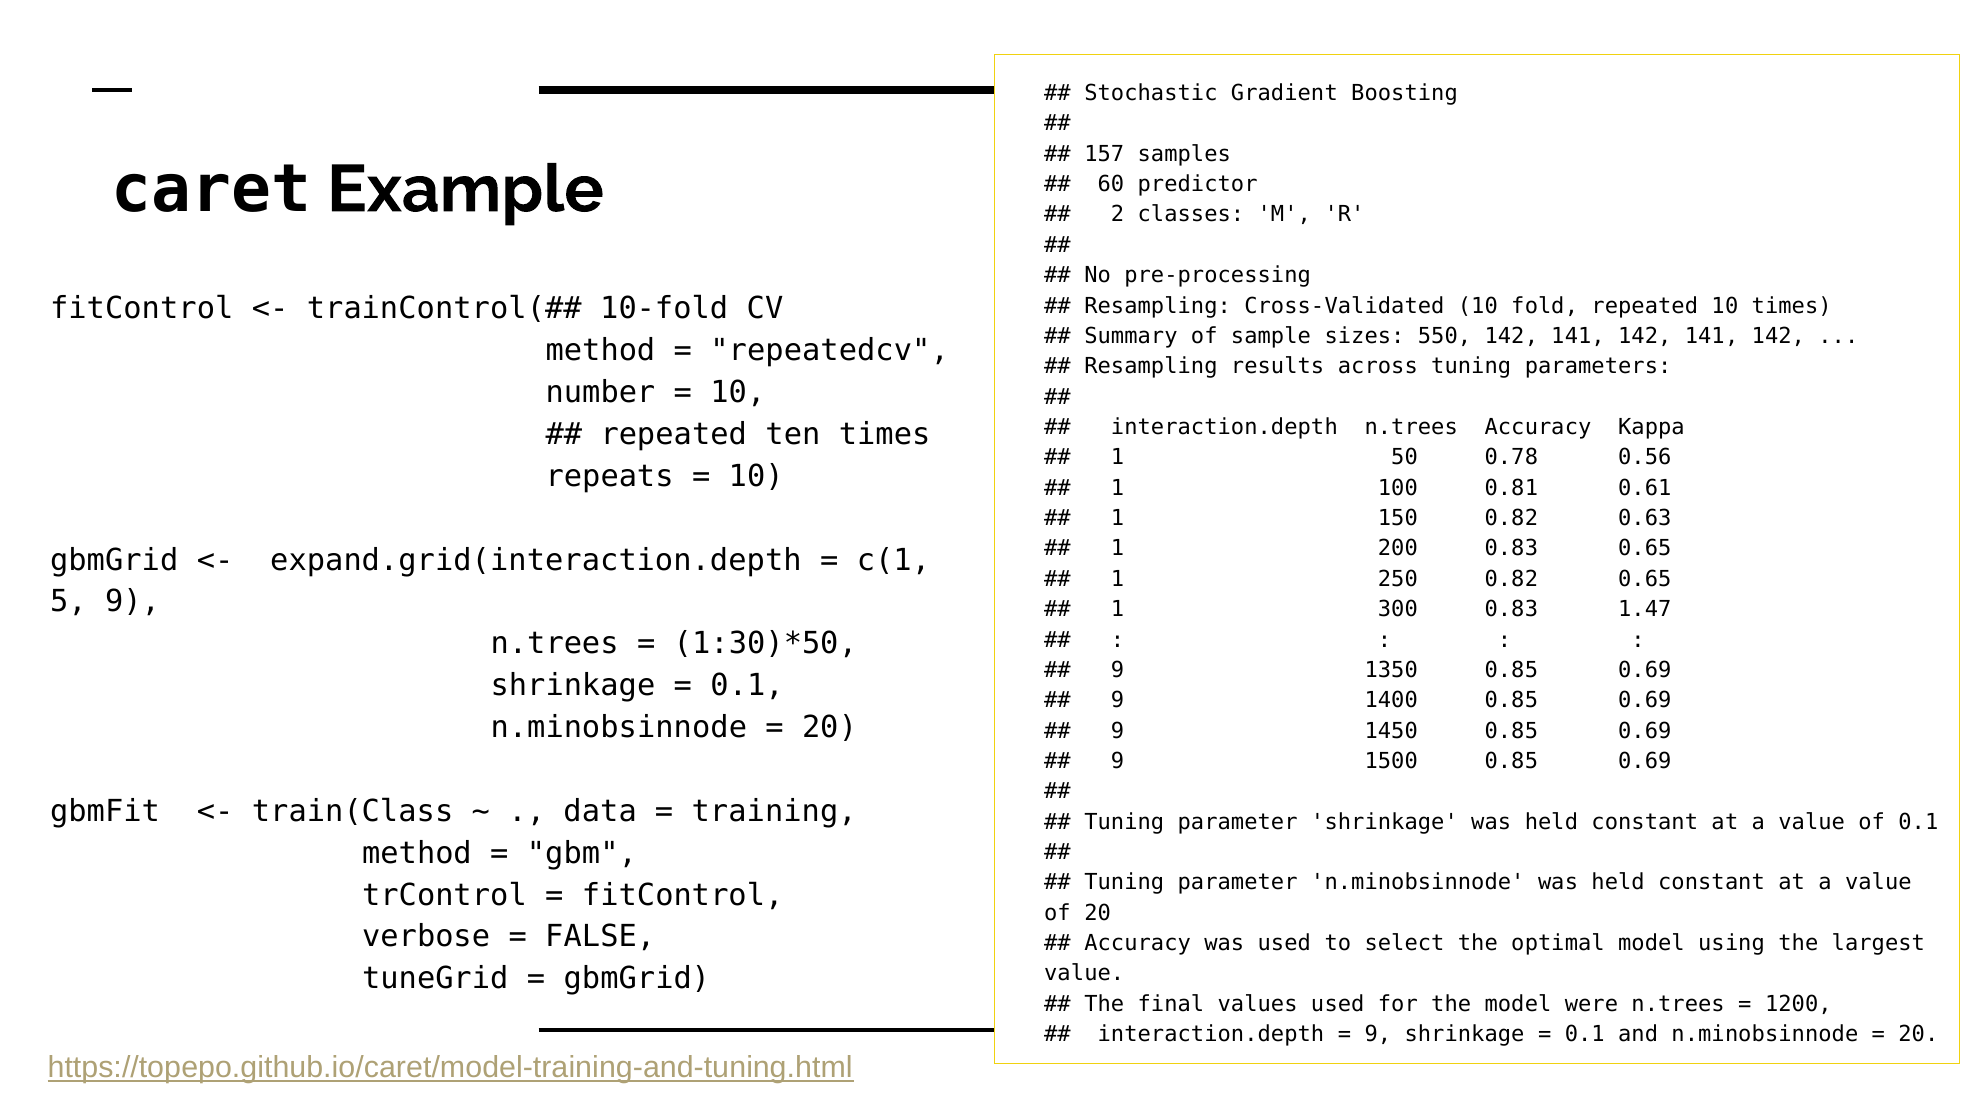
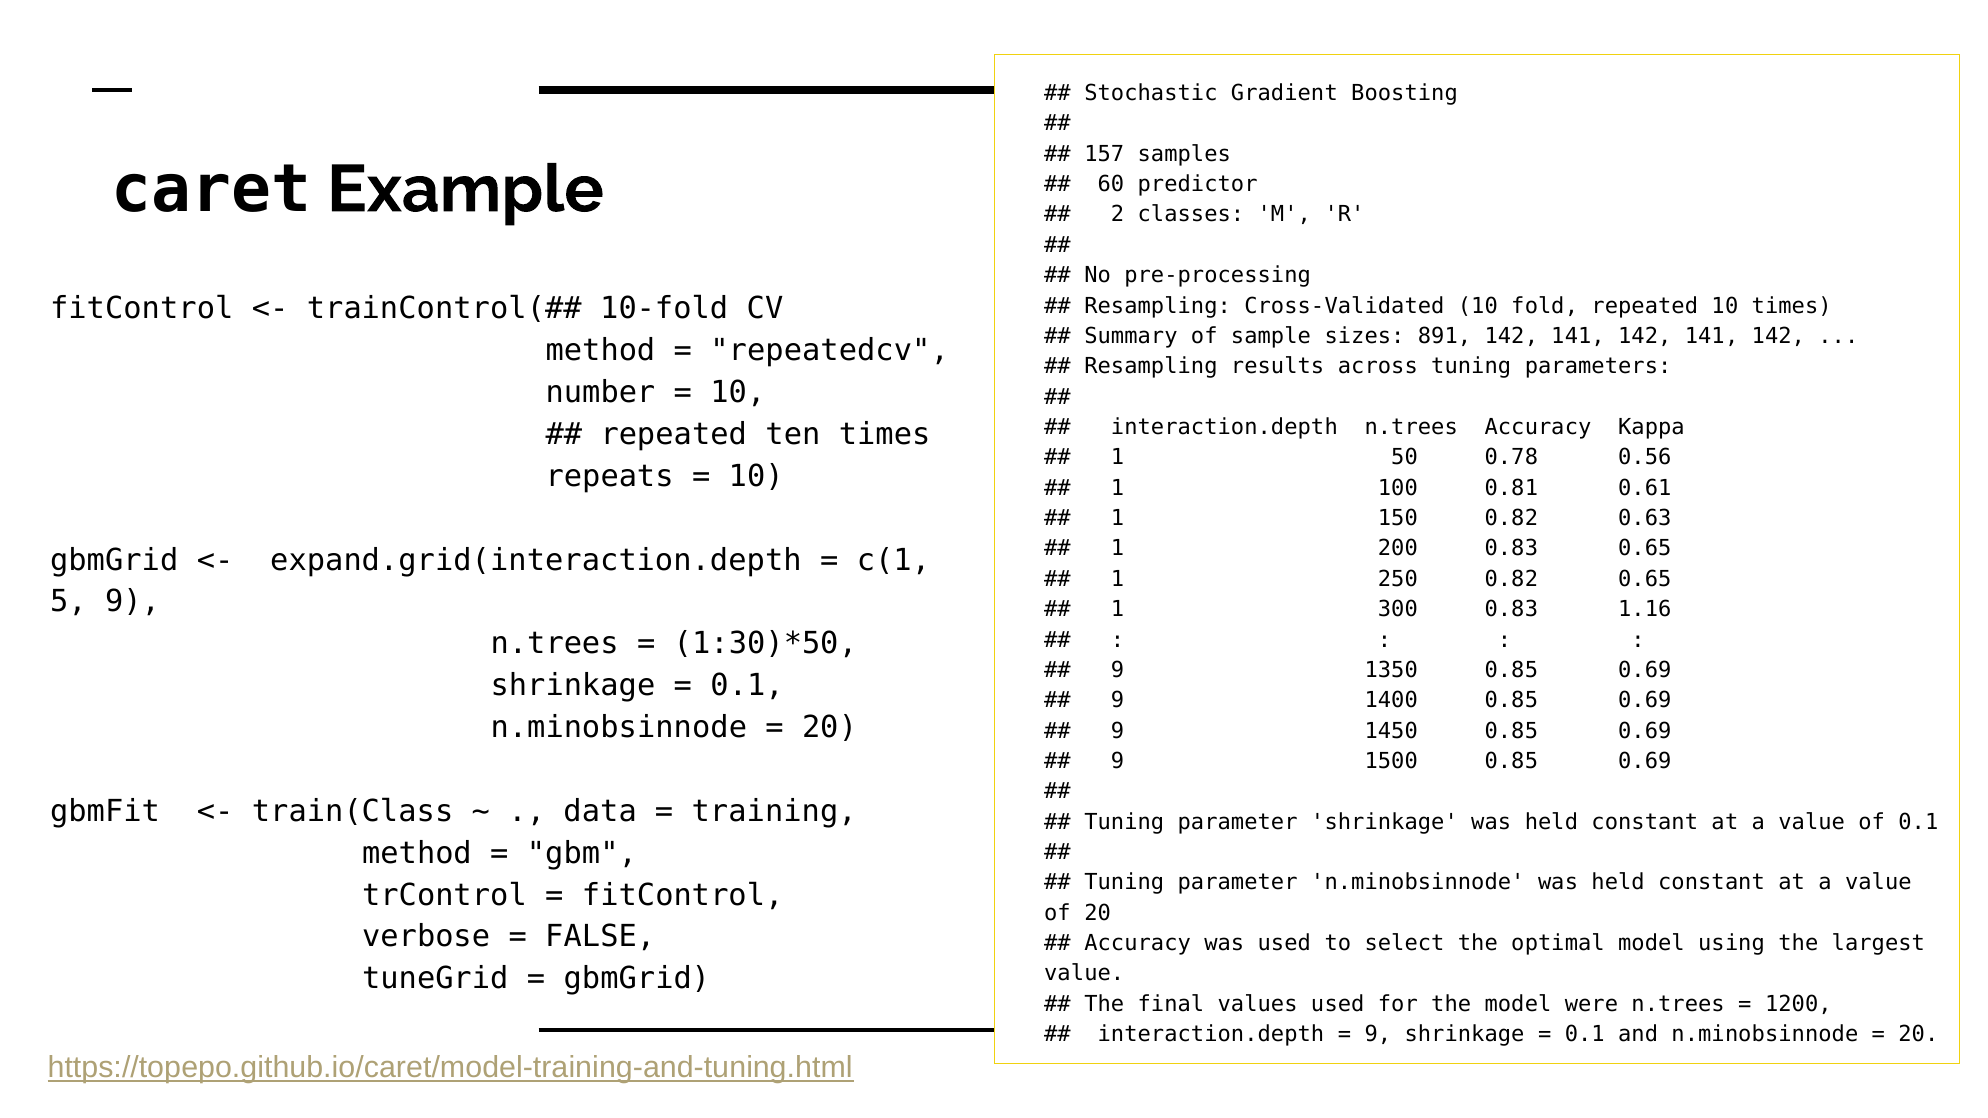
550: 550 -> 891
1.47: 1.47 -> 1.16
